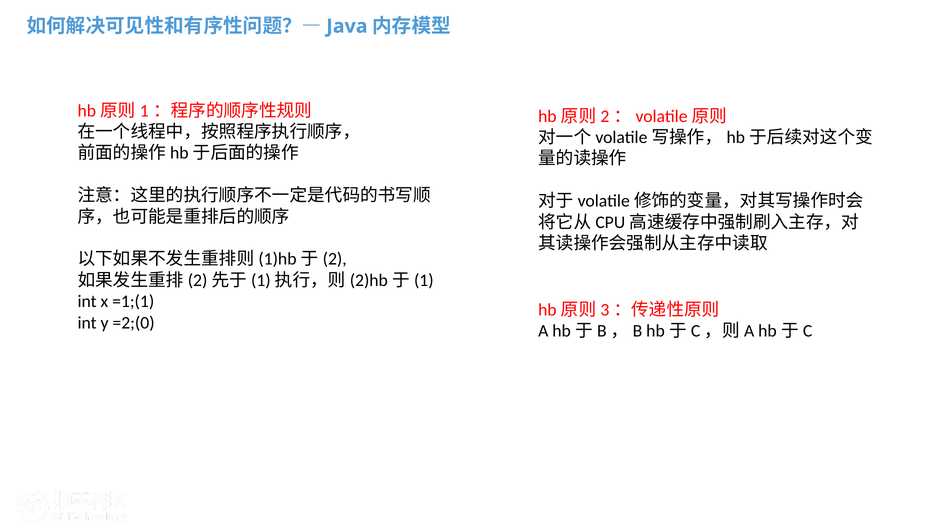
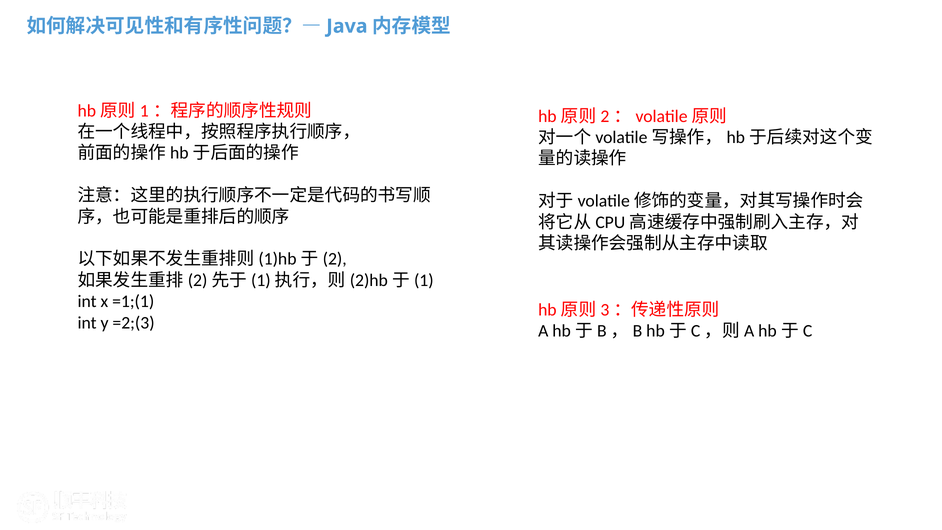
=2;(0: =2;(0 -> =2;(3
